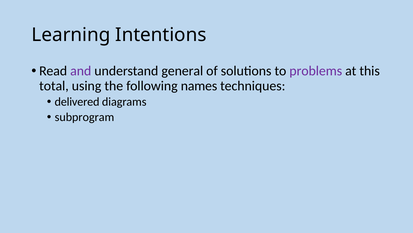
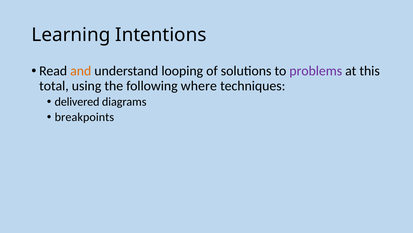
and colour: purple -> orange
general: general -> looping
names: names -> where
subprogram: subprogram -> breakpoints
